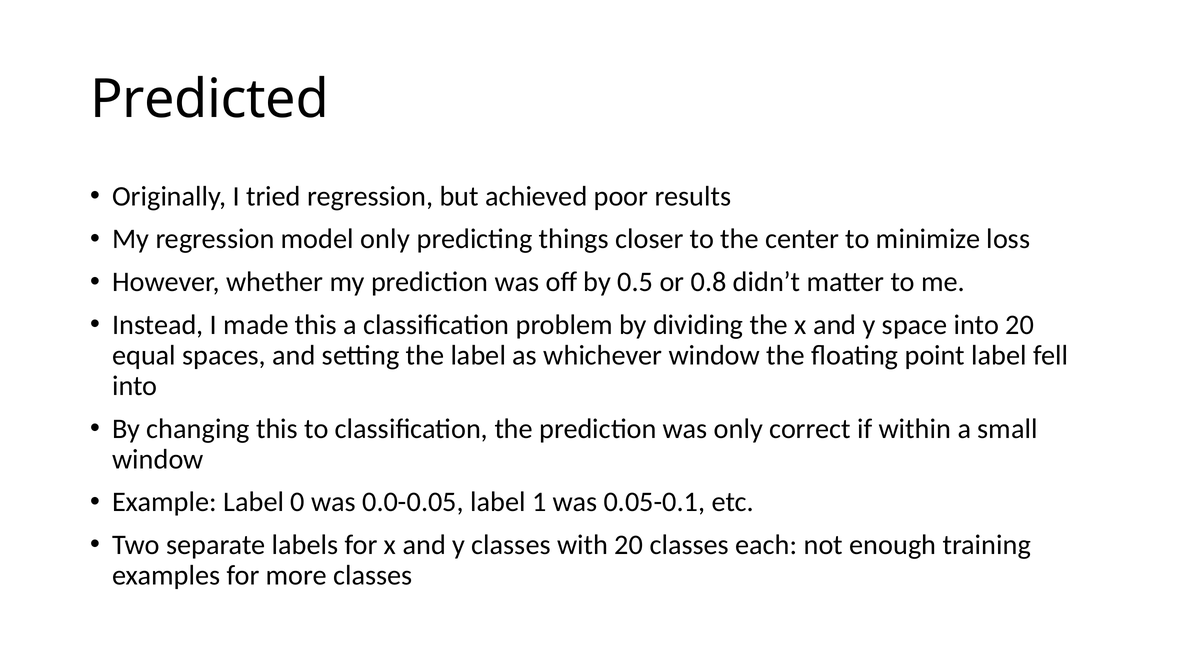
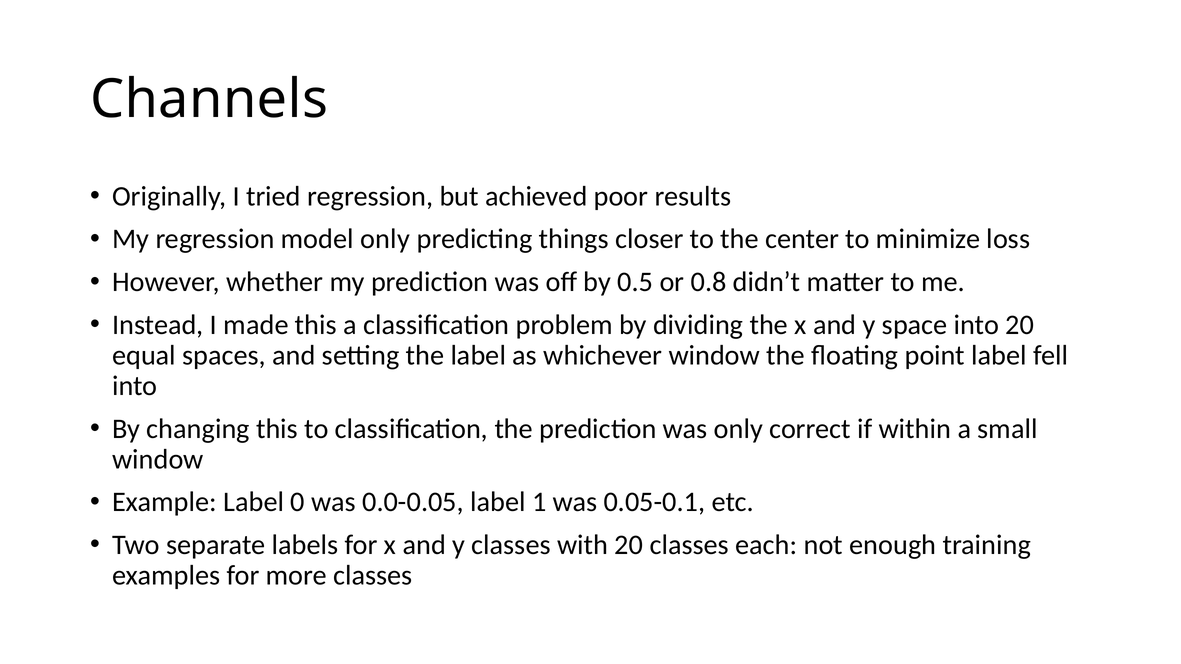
Predicted: Predicted -> Channels
